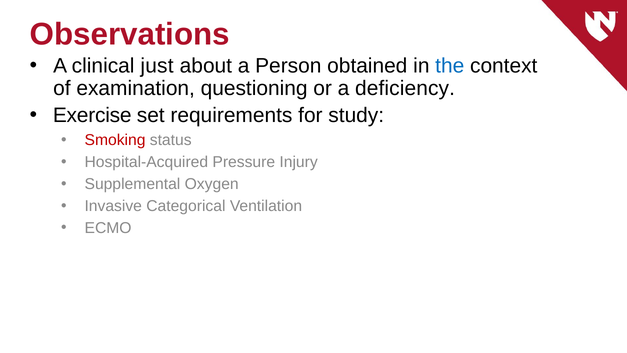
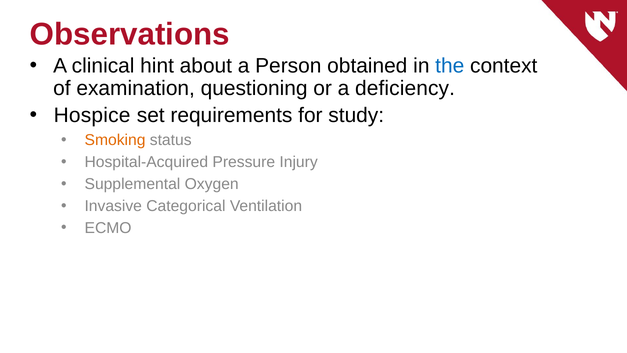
just: just -> hint
Exercise: Exercise -> Hospice
Smoking colour: red -> orange
